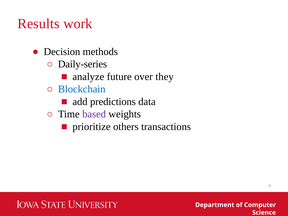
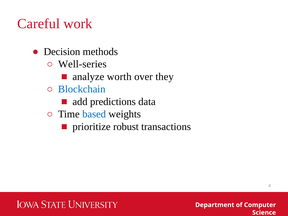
Results: Results -> Careful
Daily-series: Daily-series -> Well-series
future: future -> worth
based colour: purple -> blue
others: others -> robust
